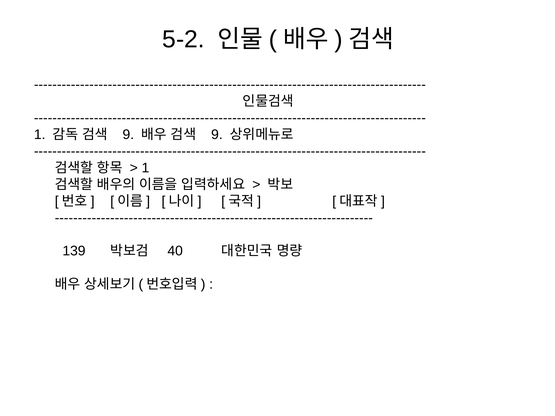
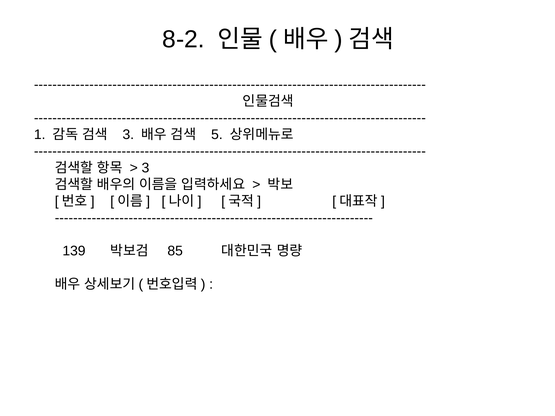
5-2: 5-2 -> 8-2
9 at (128, 135): 9 -> 3
9 at (217, 135): 9 -> 5
1 at (145, 168): 1 -> 3
40: 40 -> 85
